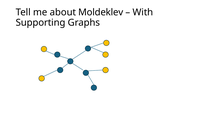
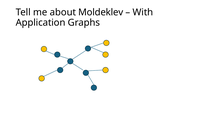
Supporting: Supporting -> Application
